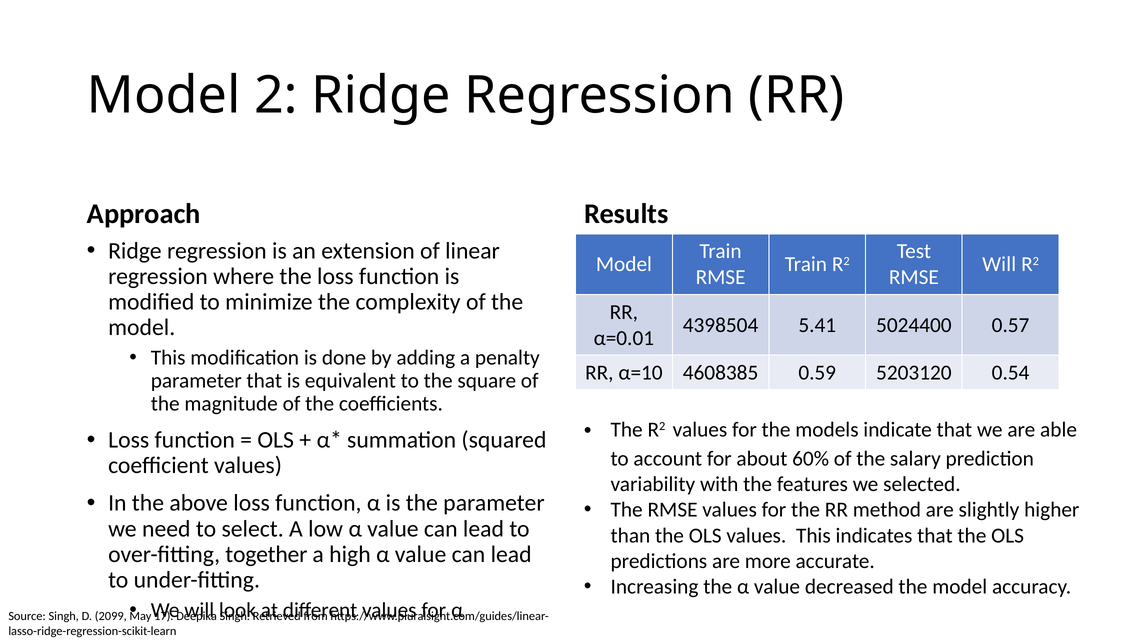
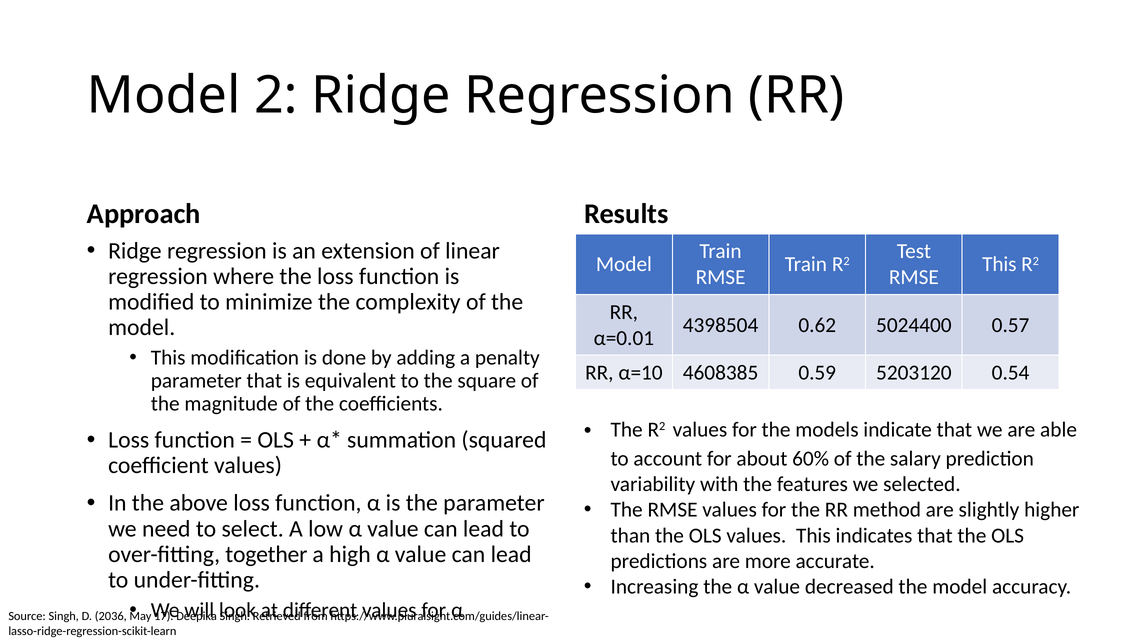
Will at (999, 264): Will -> This
5.41: 5.41 -> 0.62
2099: 2099 -> 2036
